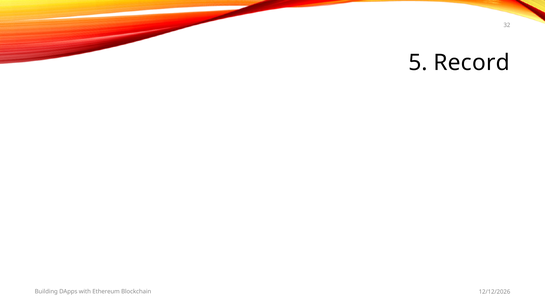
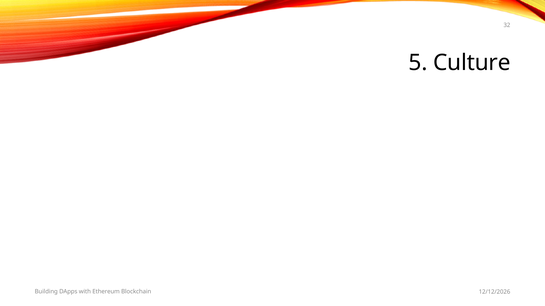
Record: Record -> Culture
